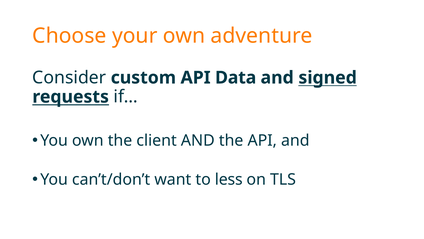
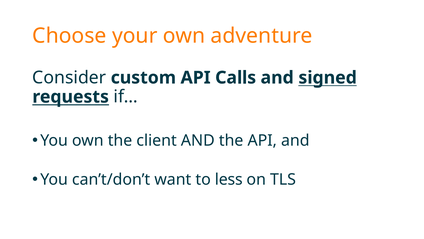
Data: Data -> Calls
